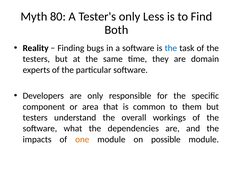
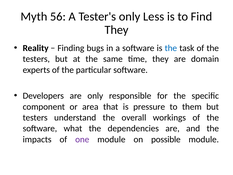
80: 80 -> 56
Both at (116, 30): Both -> They
common: common -> pressure
one colour: orange -> purple
